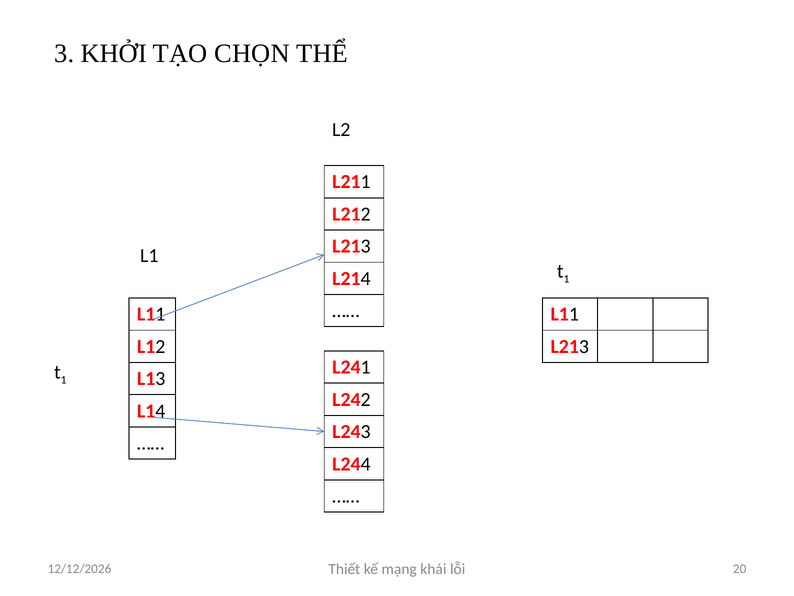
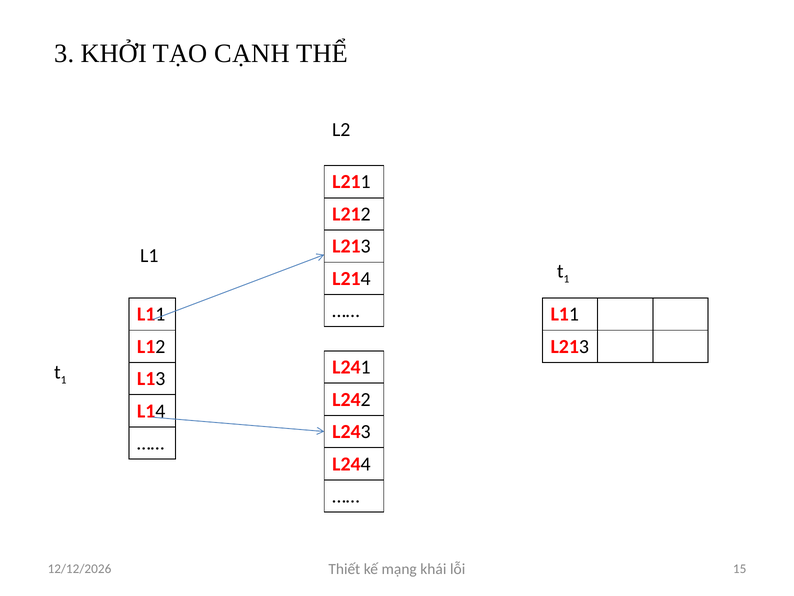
CHỌN: CHỌN -> CẠNH
20: 20 -> 15
